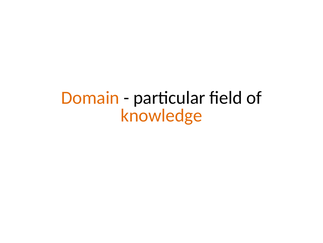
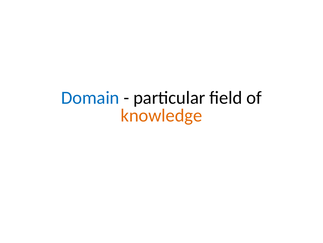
Domain colour: orange -> blue
